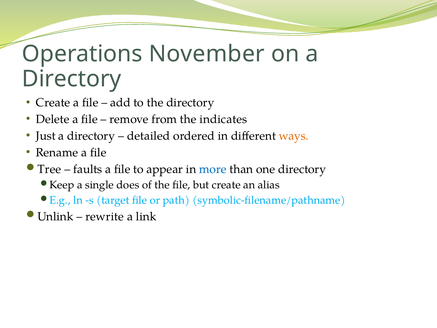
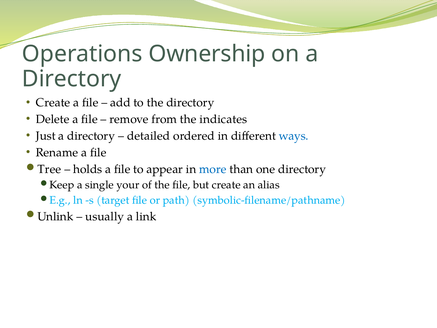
November: November -> Ownership
ways colour: orange -> blue
faults: faults -> holds
does: does -> your
rewrite: rewrite -> usually
